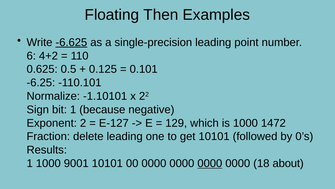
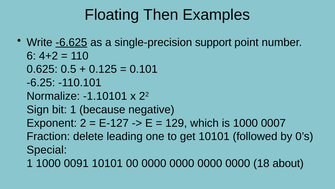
single-precision leading: leading -> support
1472: 1472 -> 0007
Results: Results -> Special
9001: 9001 -> 0091
0000 at (210, 163) underline: present -> none
